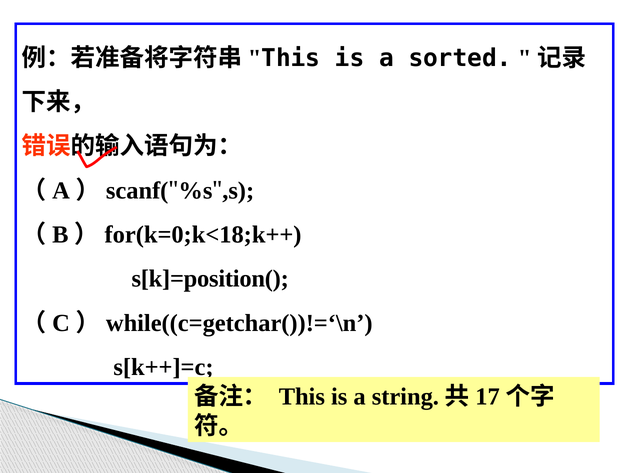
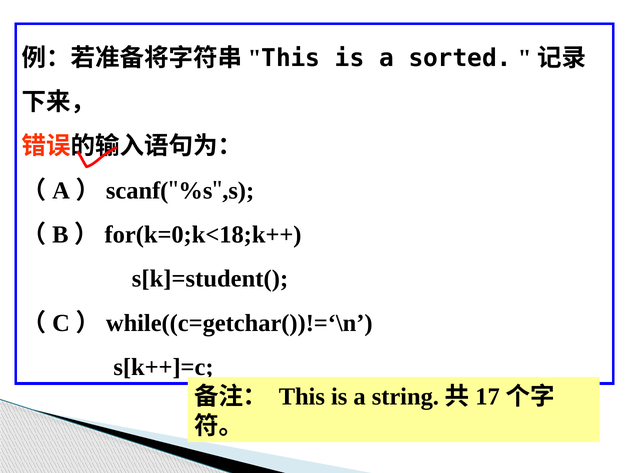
s[k]=position(: s[k]=position( -> s[k]=student(
